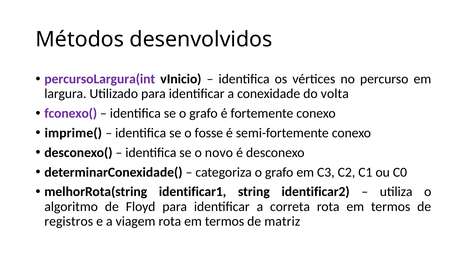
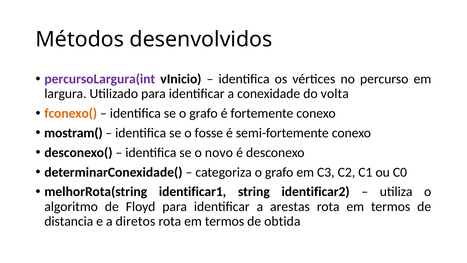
fconexo( colour: purple -> orange
imprime(: imprime( -> mostram(
correta: correta -> arestas
registros: registros -> distancia
viagem: viagem -> diretos
matriz: matriz -> obtida
